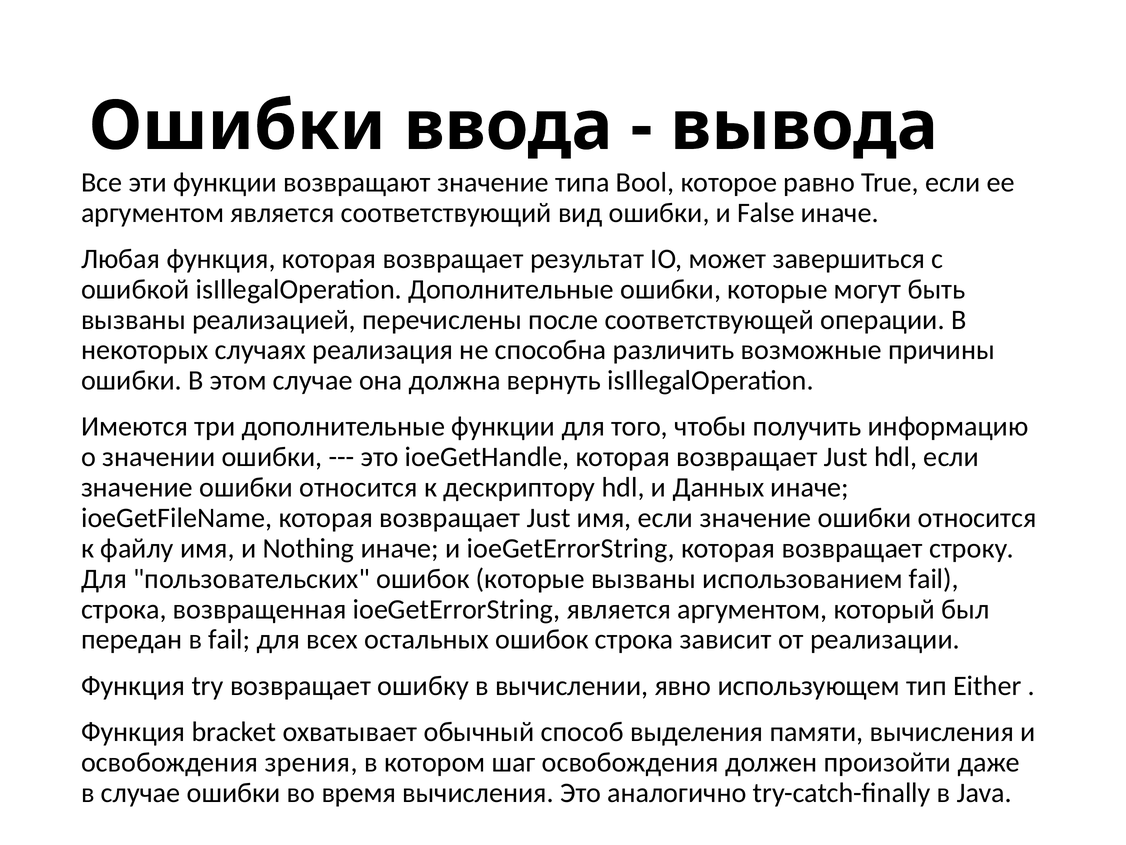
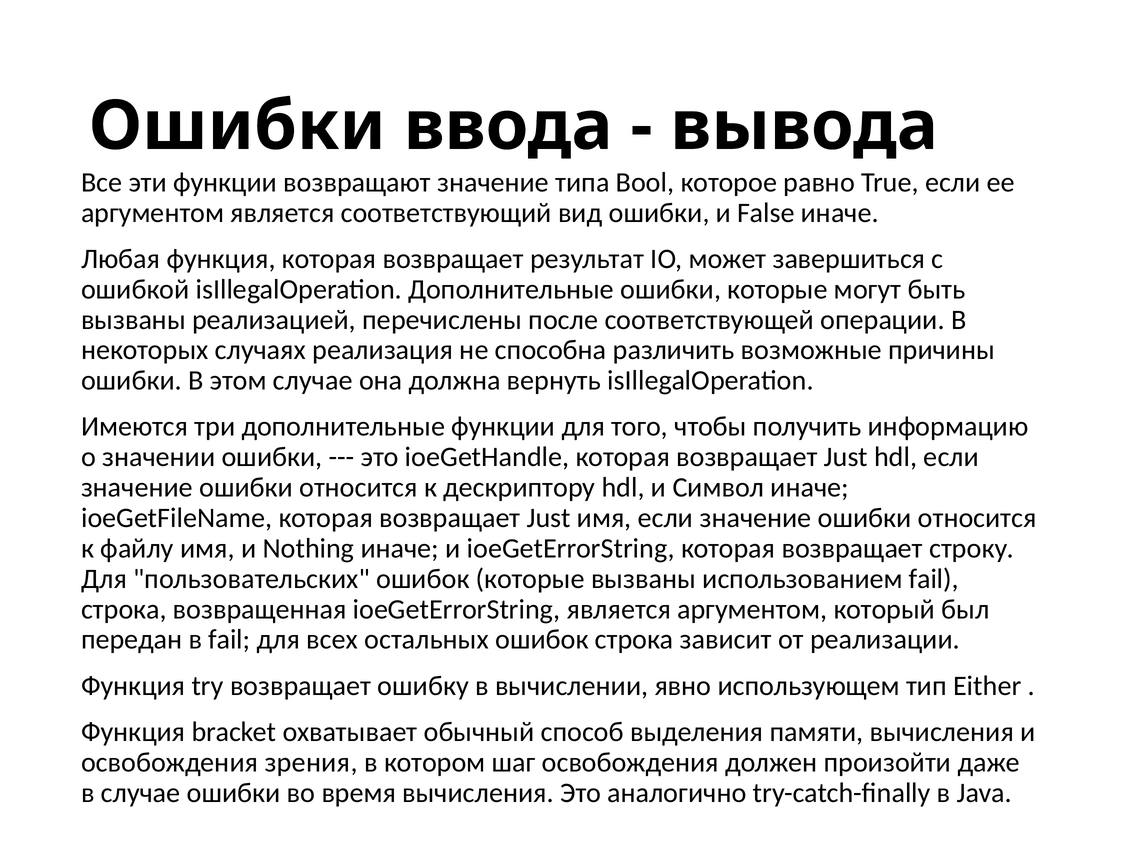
Данных: Данных -> Символ
